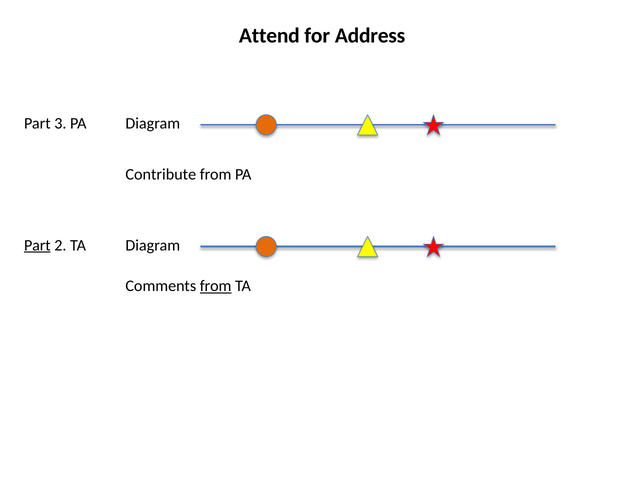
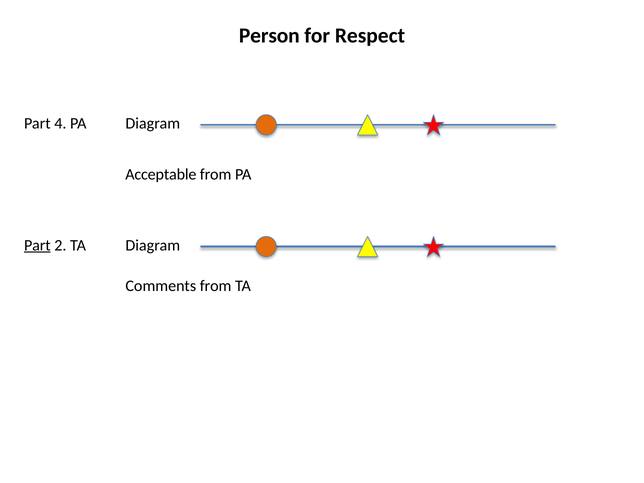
Attend: Attend -> Person
Address: Address -> Respect
3: 3 -> 4
Contribute: Contribute -> Acceptable
from at (216, 286) underline: present -> none
